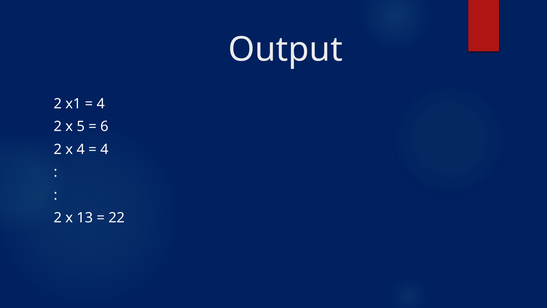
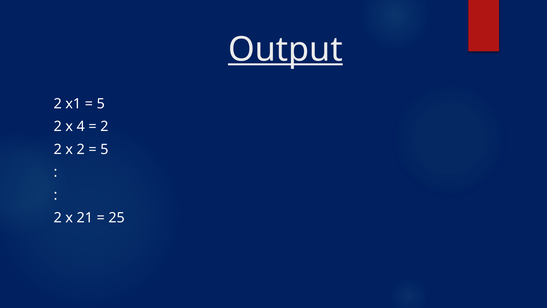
Output underline: none -> present
4 at (101, 104): 4 -> 5
5: 5 -> 4
6 at (104, 126): 6 -> 2
x 4: 4 -> 2
4 at (104, 149): 4 -> 5
13: 13 -> 21
22: 22 -> 25
